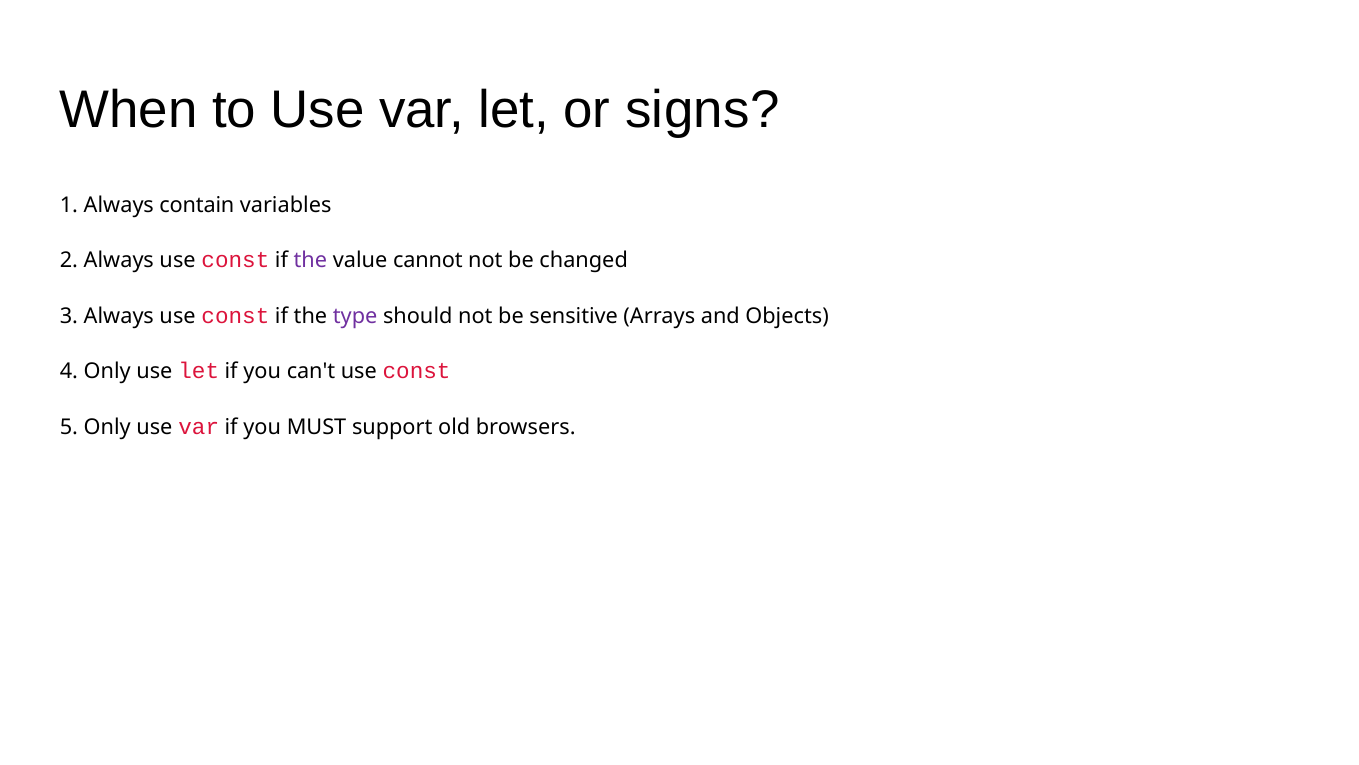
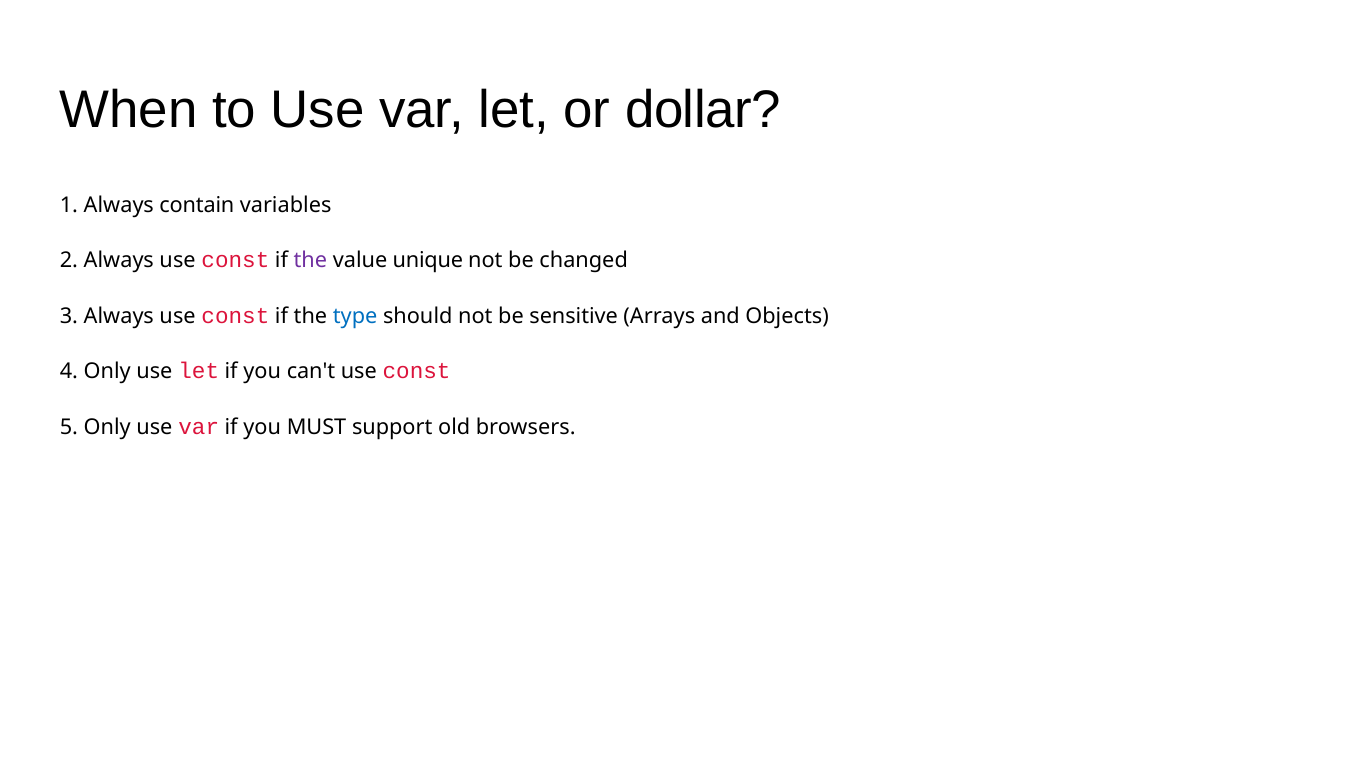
signs: signs -> dollar
cannot: cannot -> unique
type colour: purple -> blue
